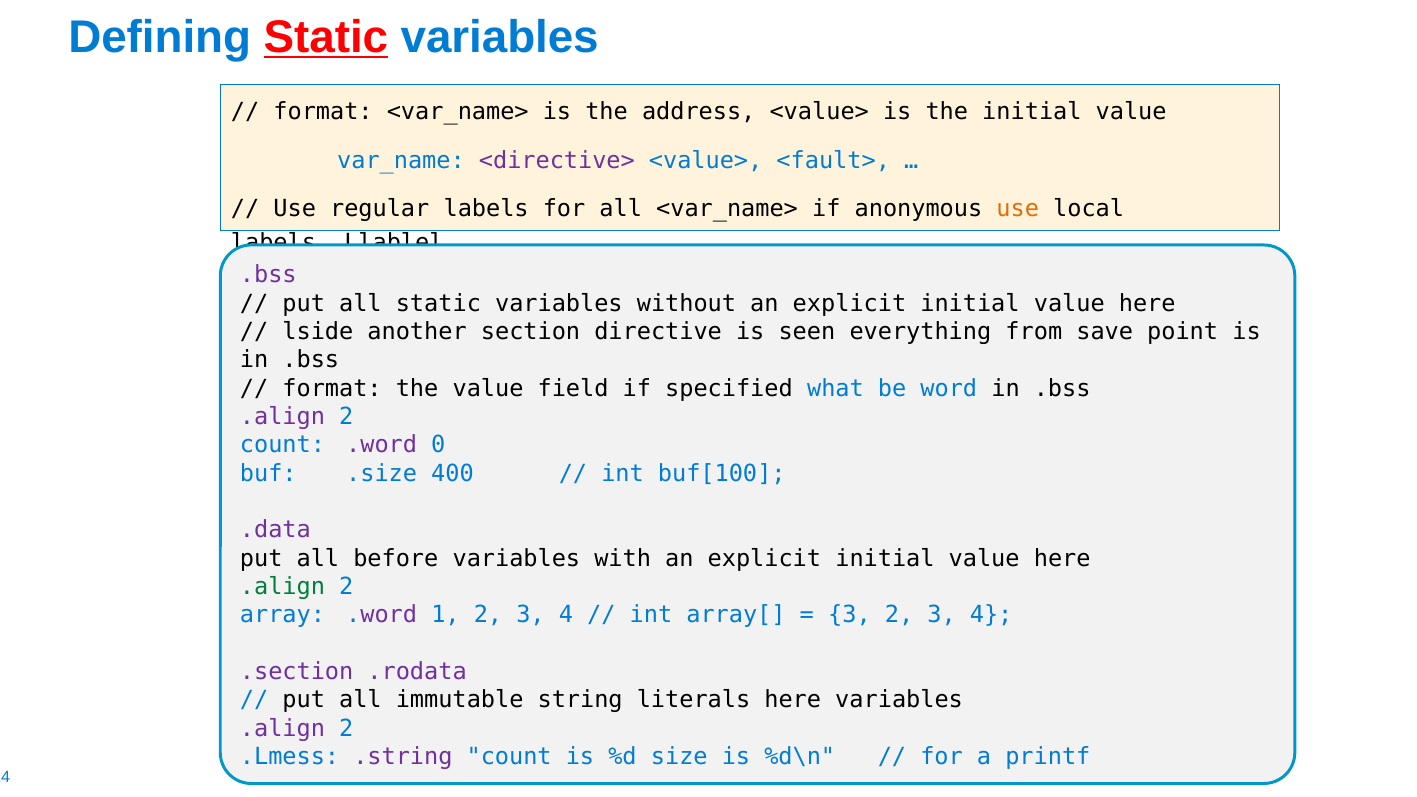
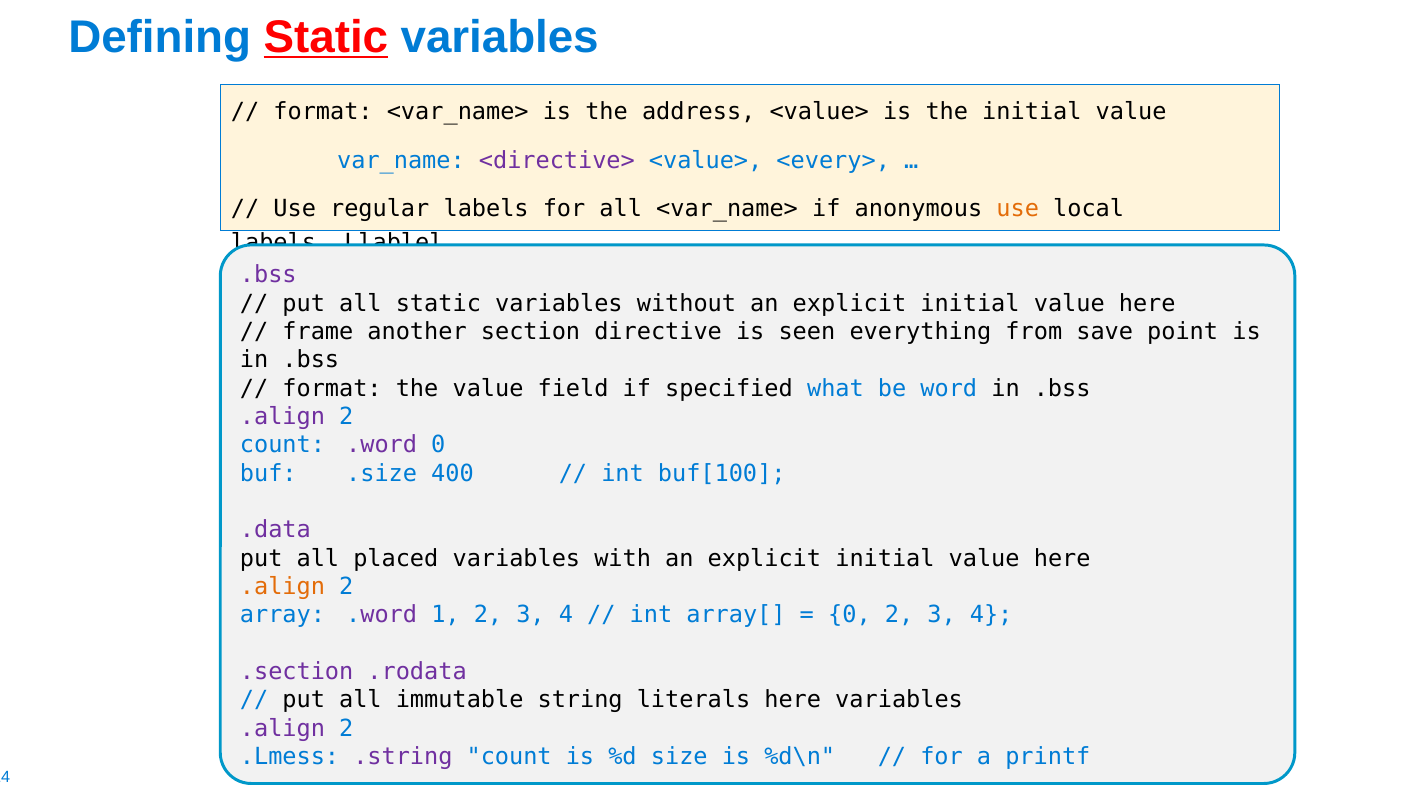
<fault>: <fault> -> <every>
lside: lside -> frame
before: before -> placed
.align at (282, 587) colour: green -> orange
3 at (850, 615): 3 -> 0
